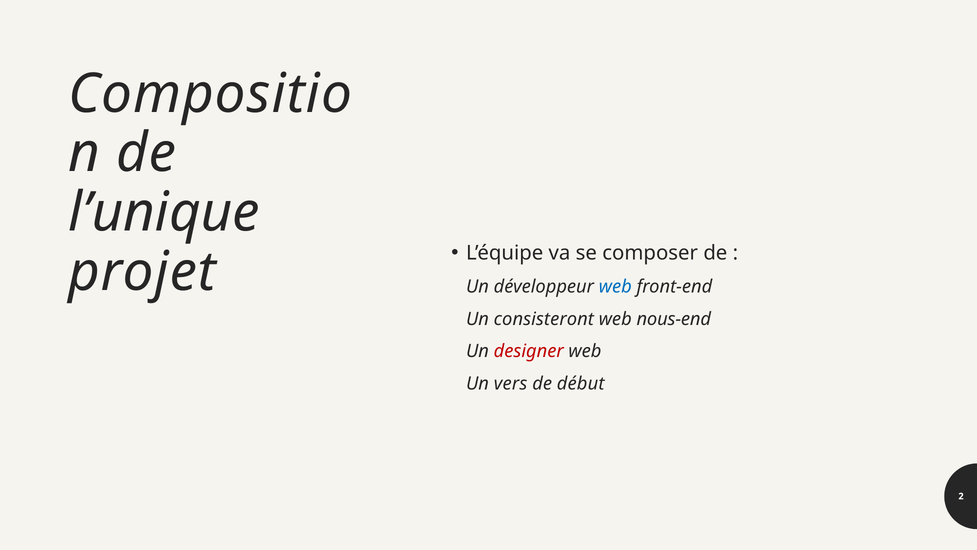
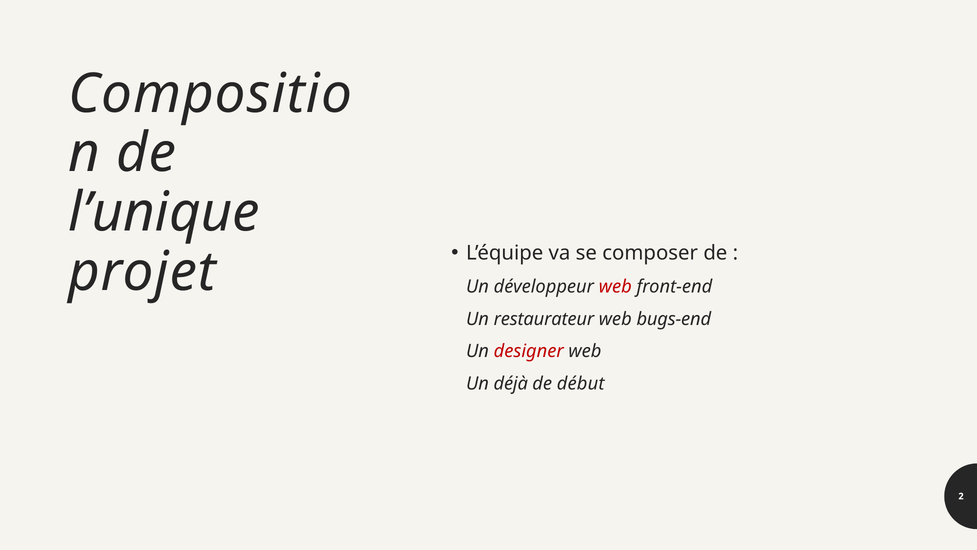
web at (615, 286) colour: blue -> red
consisteront: consisteront -> restaurateur
nous-end: nous-end -> bugs-end
vers: vers -> déjà
